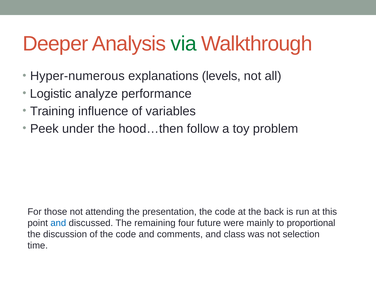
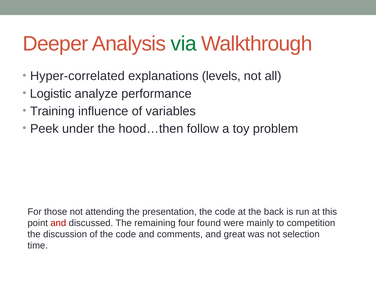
Hyper-numerous: Hyper-numerous -> Hyper-correlated
and at (58, 223) colour: blue -> red
future: future -> found
proportional: proportional -> competition
class: class -> great
